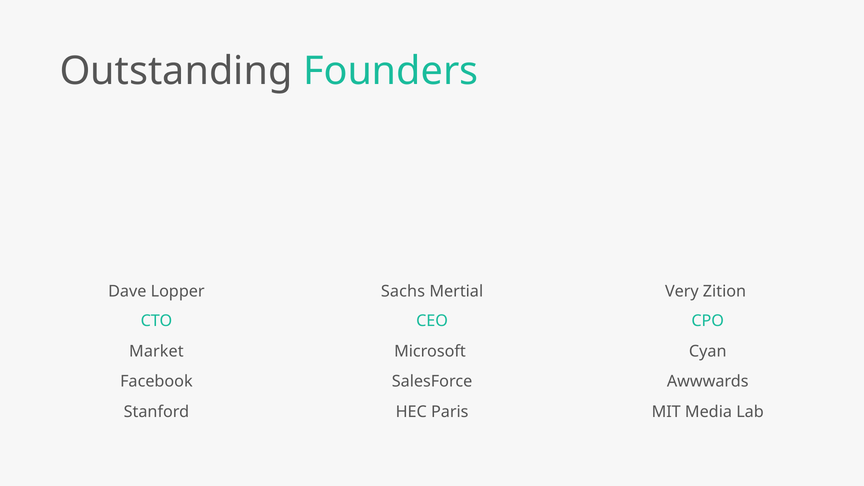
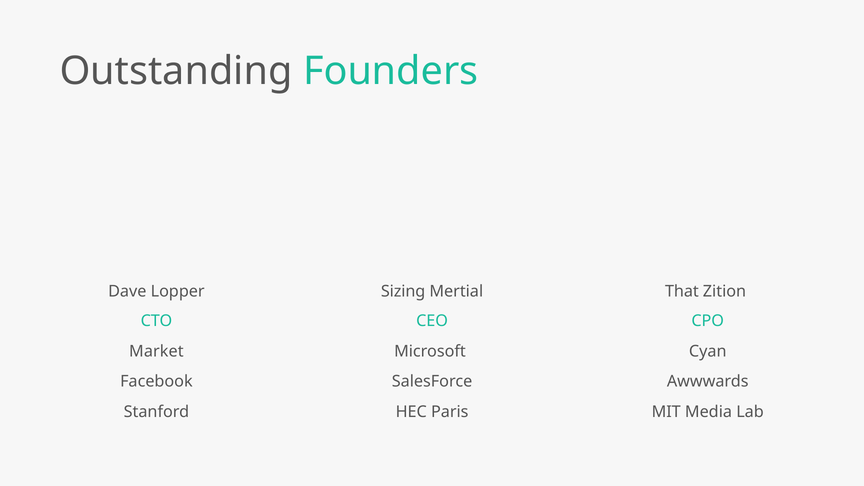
Sachs: Sachs -> Sizing
Very: Very -> That
